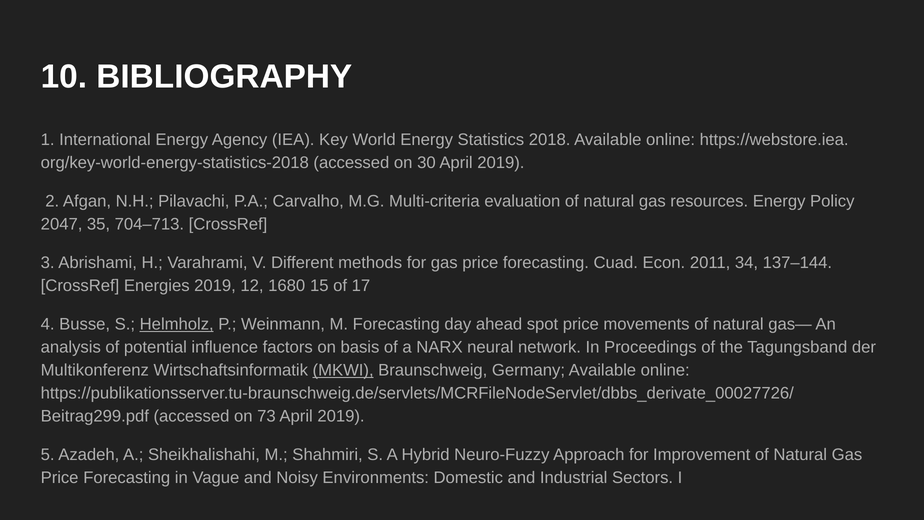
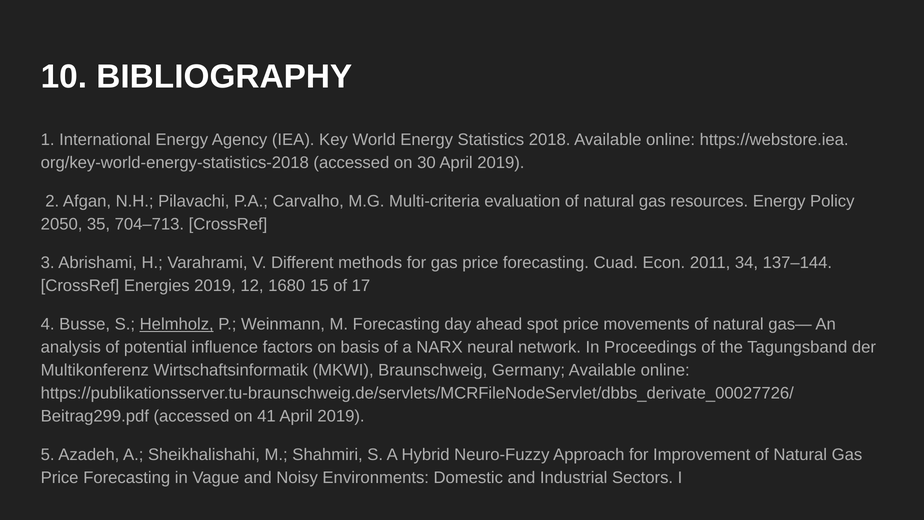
2047: 2047 -> 2050
MKWI underline: present -> none
73: 73 -> 41
